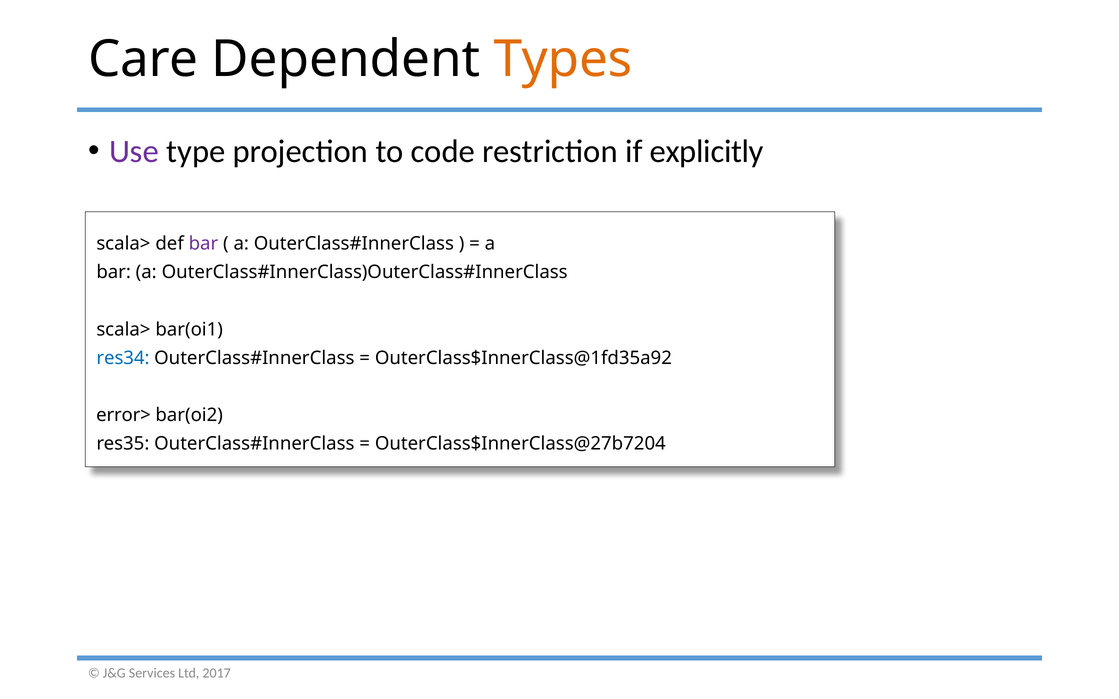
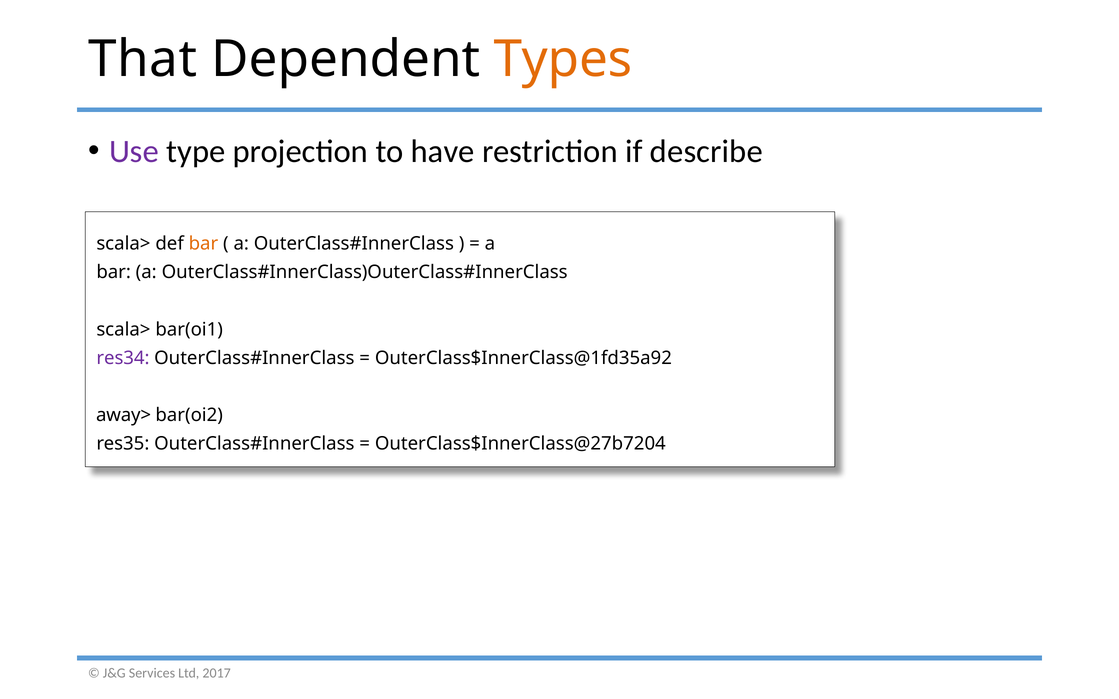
Care: Care -> That
code: code -> have
explicitly: explicitly -> describe
bar at (203, 244) colour: purple -> orange
res34 colour: blue -> purple
error>: error> -> away>
